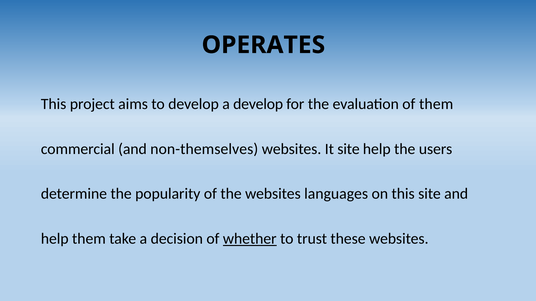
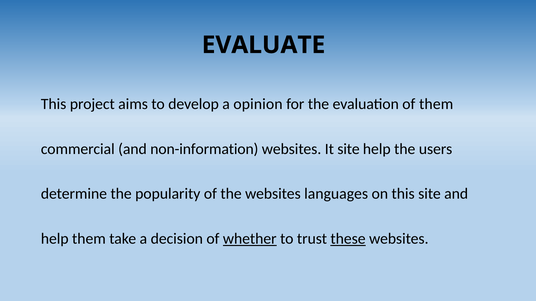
OPERATES: OPERATES -> EVALUATE
a develop: develop -> opinion
non-themselves: non-themselves -> non-information
these underline: none -> present
